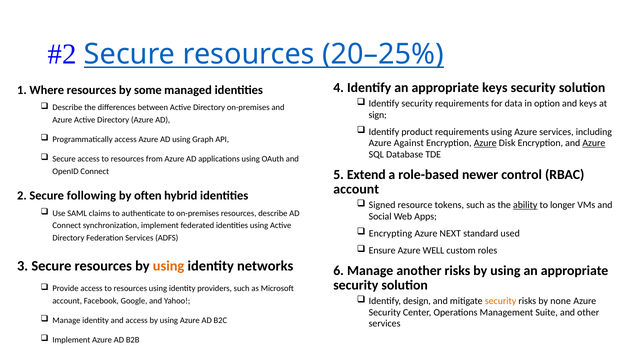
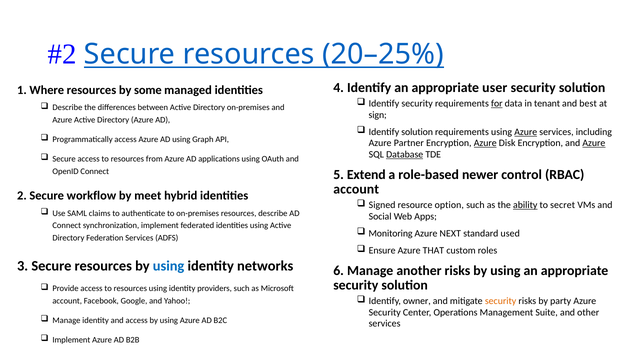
appropriate keys: keys -> user
for underline: none -> present
option: option -> tenant
and keys: keys -> best
Identify product: product -> solution
Azure at (526, 132) underline: none -> present
Against: Against -> Partner
Database underline: none -> present
following: following -> workflow
often: often -> meet
tokens: tokens -> option
longer: longer -> secret
Encrypting: Encrypting -> Monitoring
WELL: WELL -> THAT
using at (169, 266) colour: orange -> blue
design: design -> owner
none: none -> party
